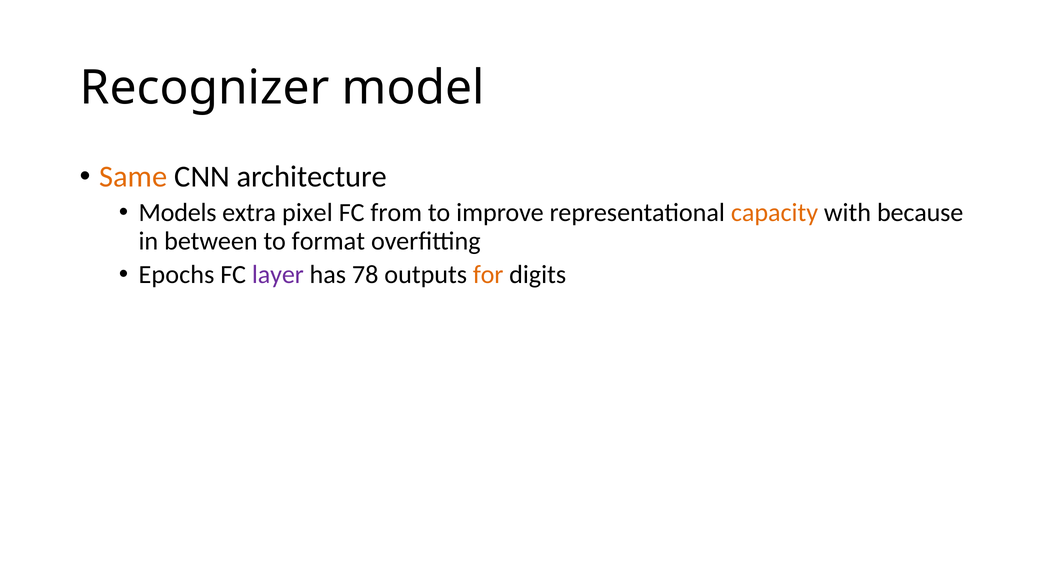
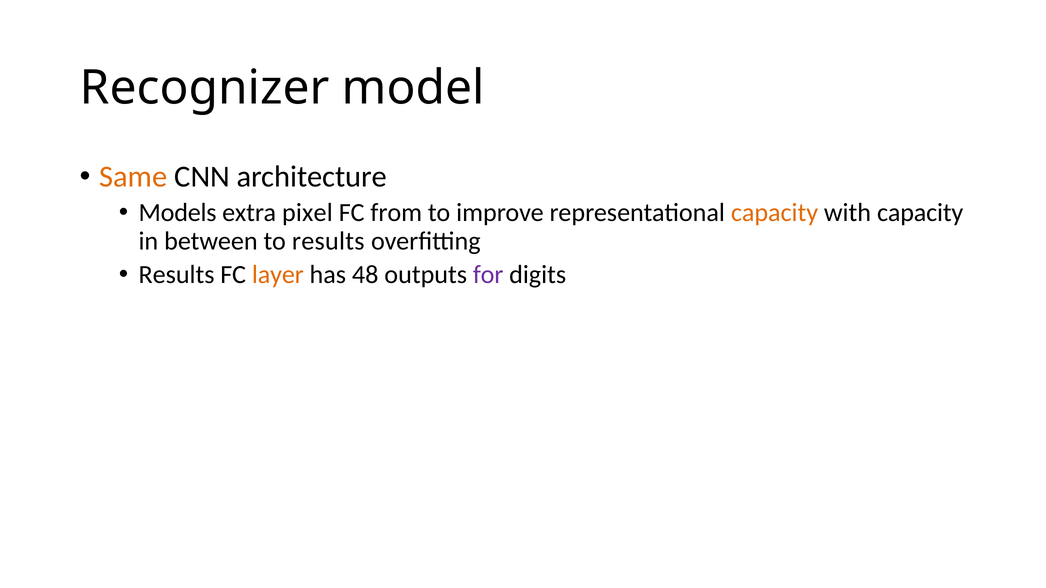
with because: because -> capacity
to format: format -> results
Epochs at (176, 275): Epochs -> Results
layer colour: purple -> orange
78: 78 -> 48
for colour: orange -> purple
